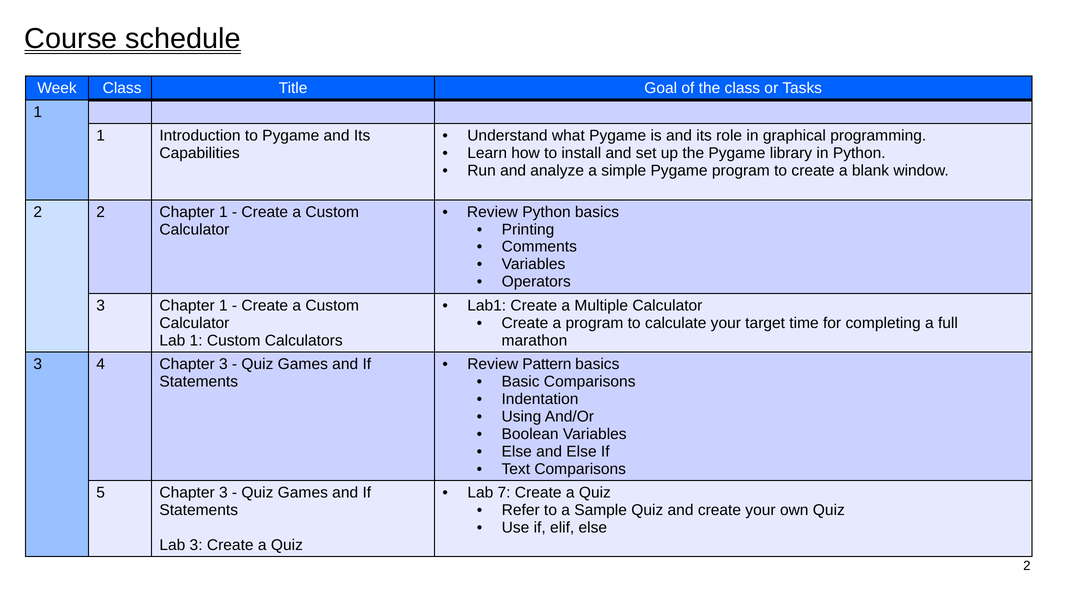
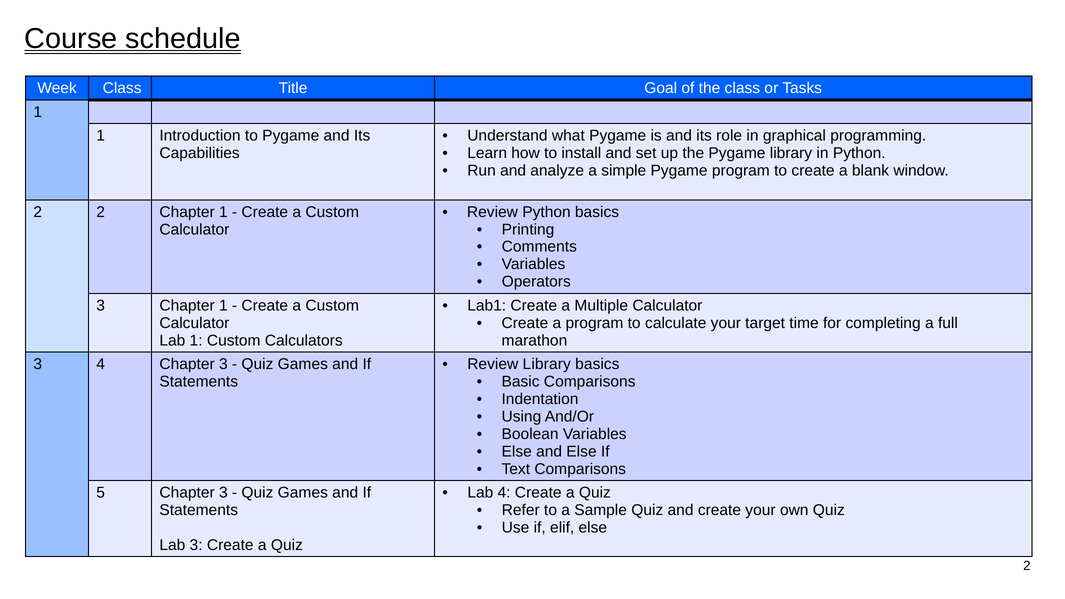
Review Pattern: Pattern -> Library
Lab 7: 7 -> 4
